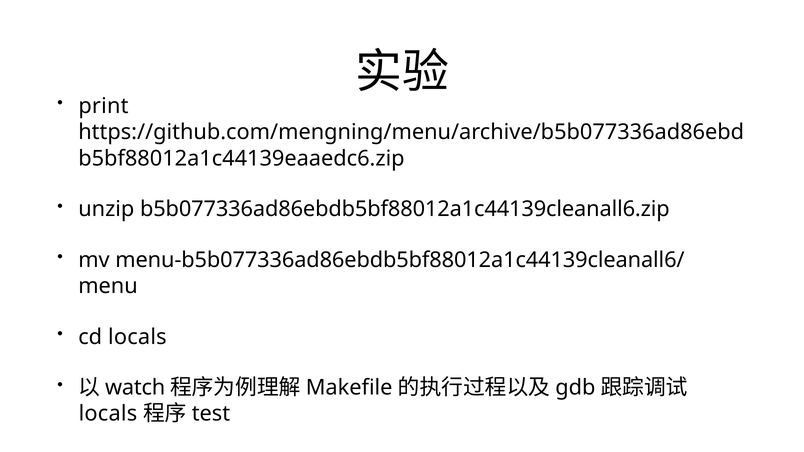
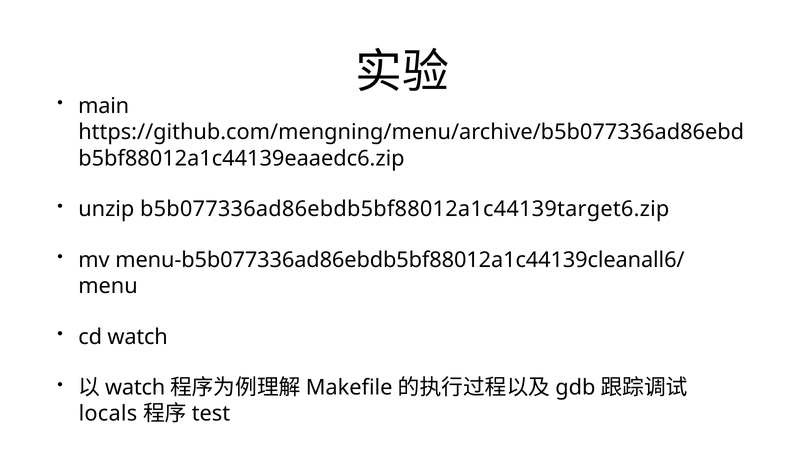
print: print -> main
b5b077336ad86ebdb5bf88012a1c44139cleanall6.zip: b5b077336ad86ebdb5bf88012a1c44139cleanall6.zip -> b5b077336ad86ebdb5bf88012a1c44139target6.zip
cd locals: locals -> watch
